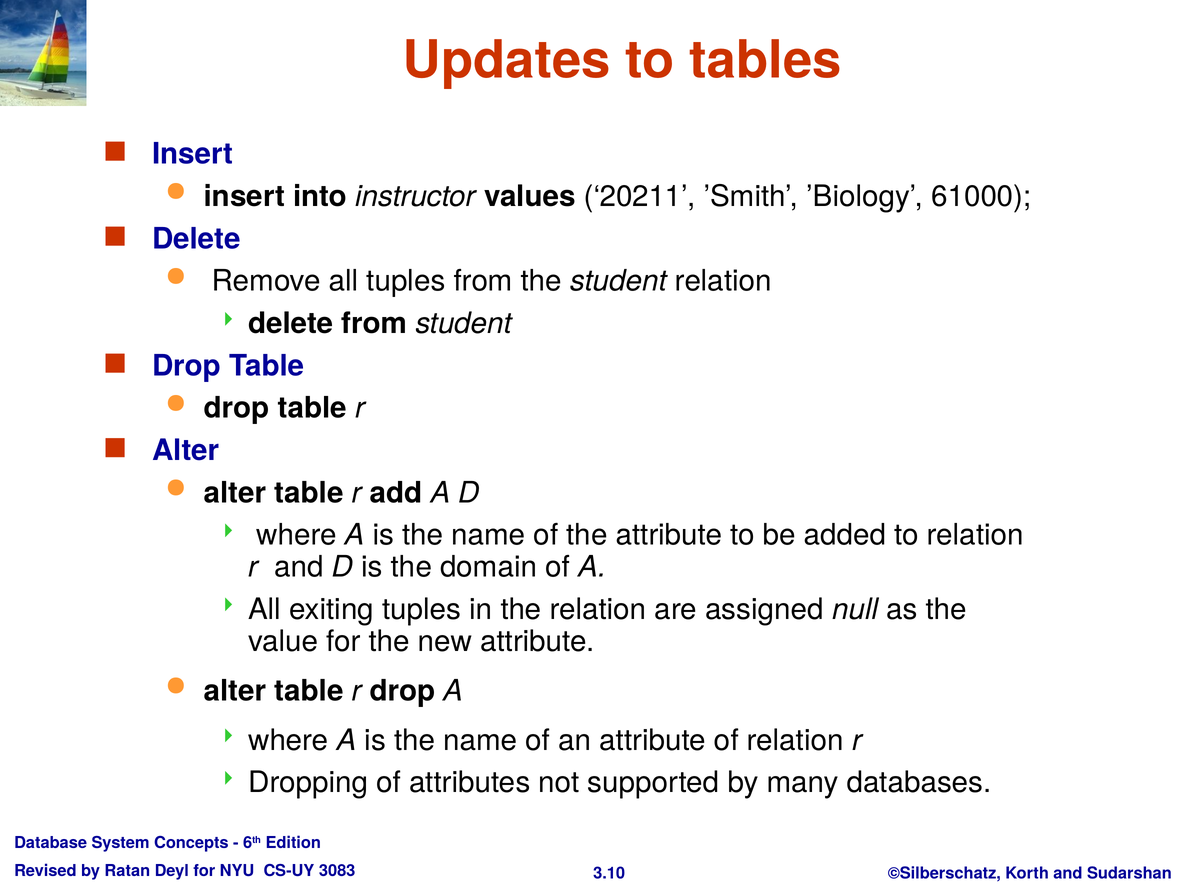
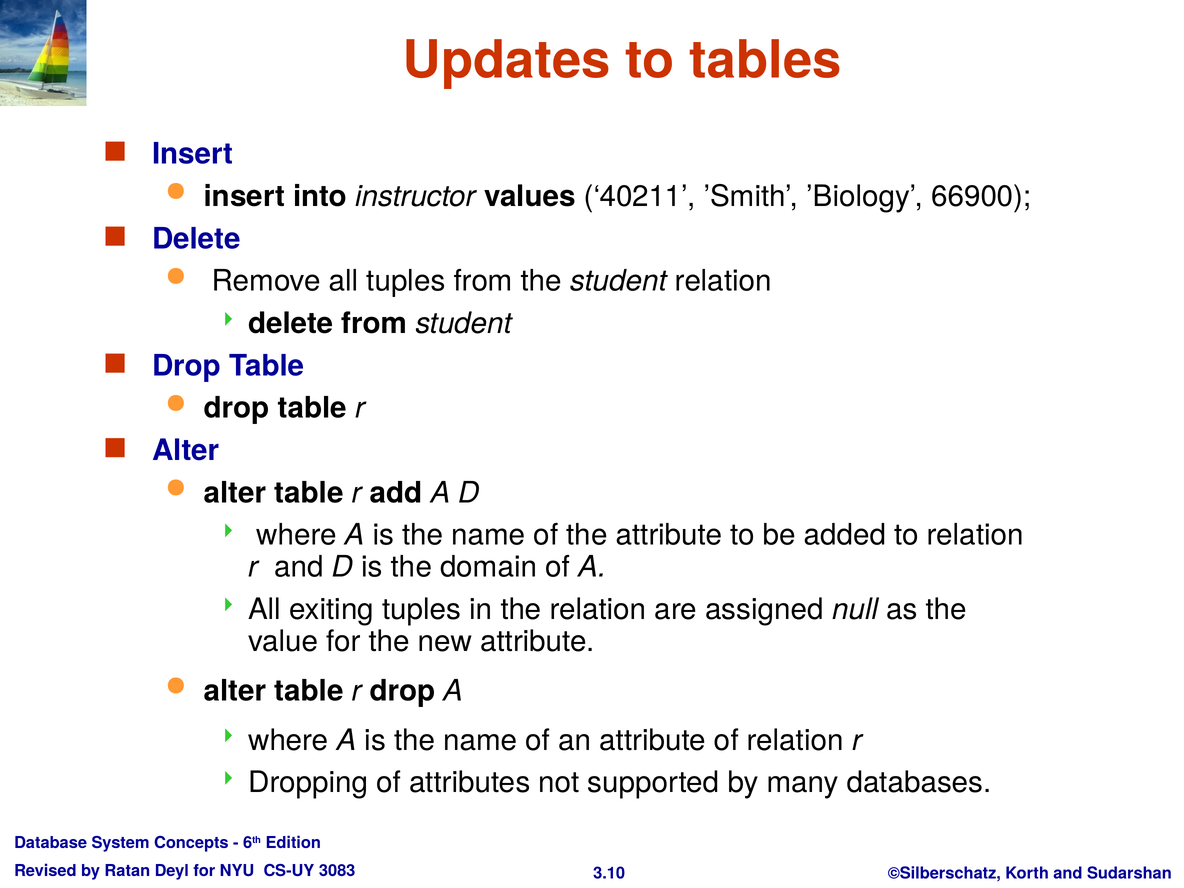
20211: 20211 -> 40211
61000: 61000 -> 66900
